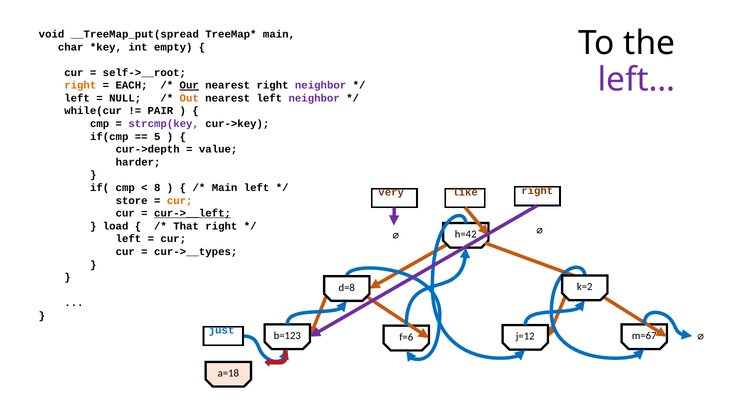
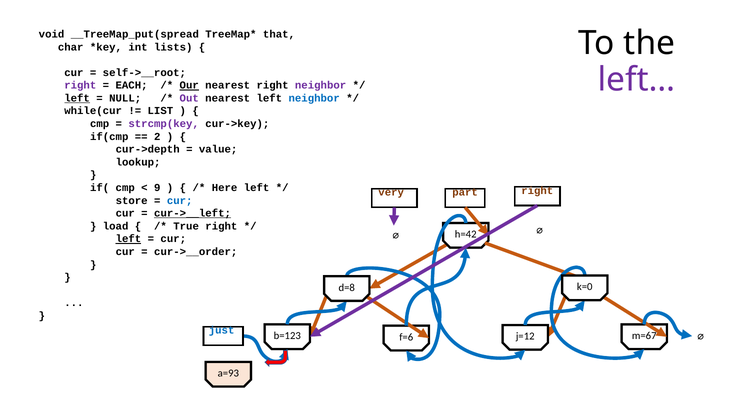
main at (279, 34): main -> that
empty: empty -> lists
right at (80, 85) colour: orange -> purple
left at (77, 98) underline: none -> present
Out colour: orange -> purple
neighbor at (314, 98) colour: purple -> blue
PAIR: PAIR -> LIST
5: 5 -> 2
harder: harder -> lookup
8: 8 -> 9
Main at (225, 188): Main -> Here
like: like -> part
cur at (180, 201) colour: orange -> blue
That: That -> True
left at (128, 239) underline: none -> present
cur->__types: cur->__types -> cur->__order
k=2: k=2 -> k=0
a=18: a=18 -> a=93
